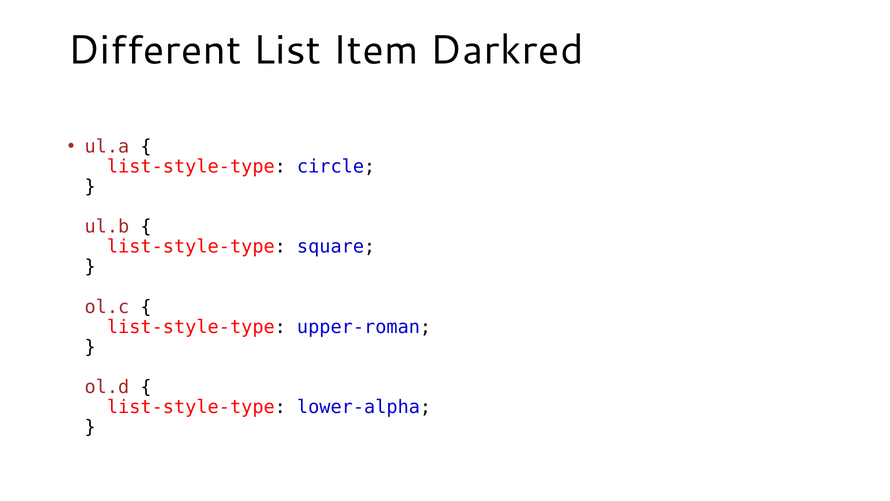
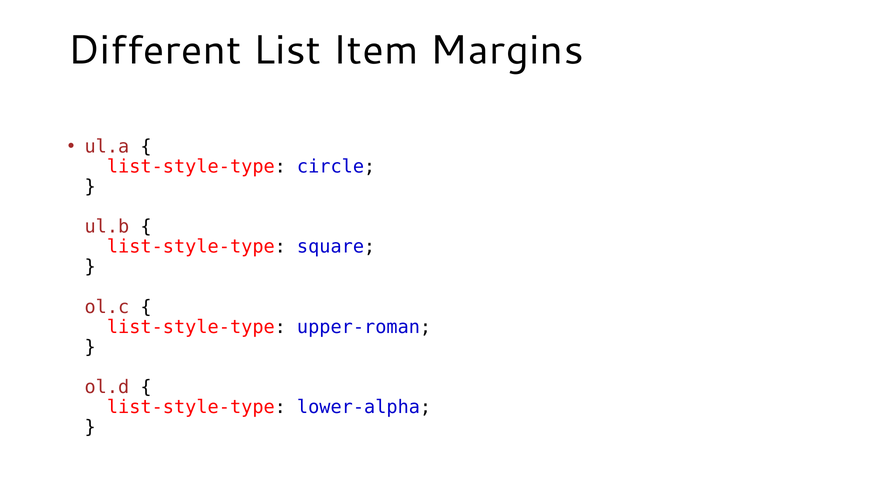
Darkred: Darkred -> Margins
